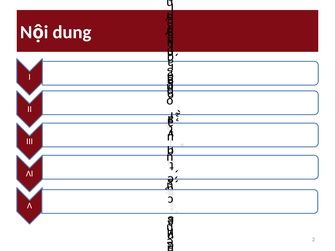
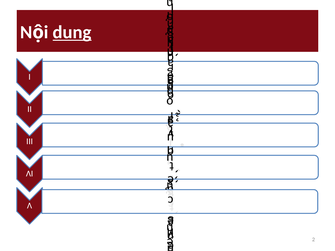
dung underline: none -> present
